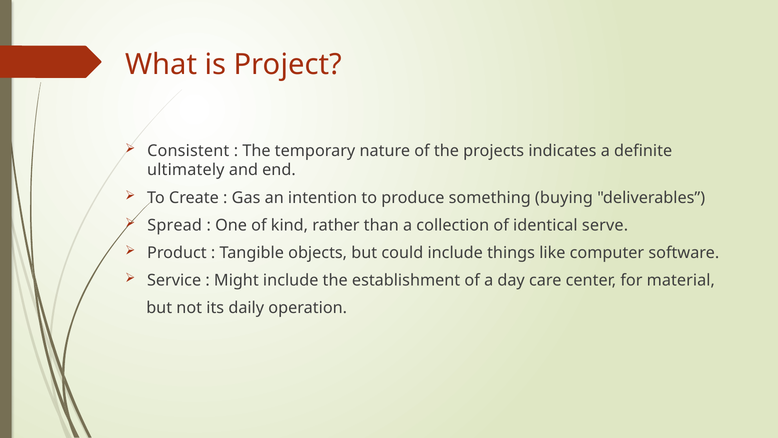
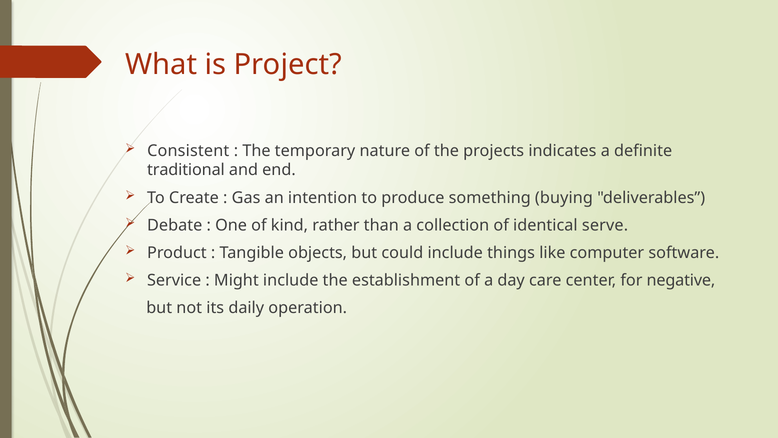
ultimately: ultimately -> traditional
Spread: Spread -> Debate
material: material -> negative
